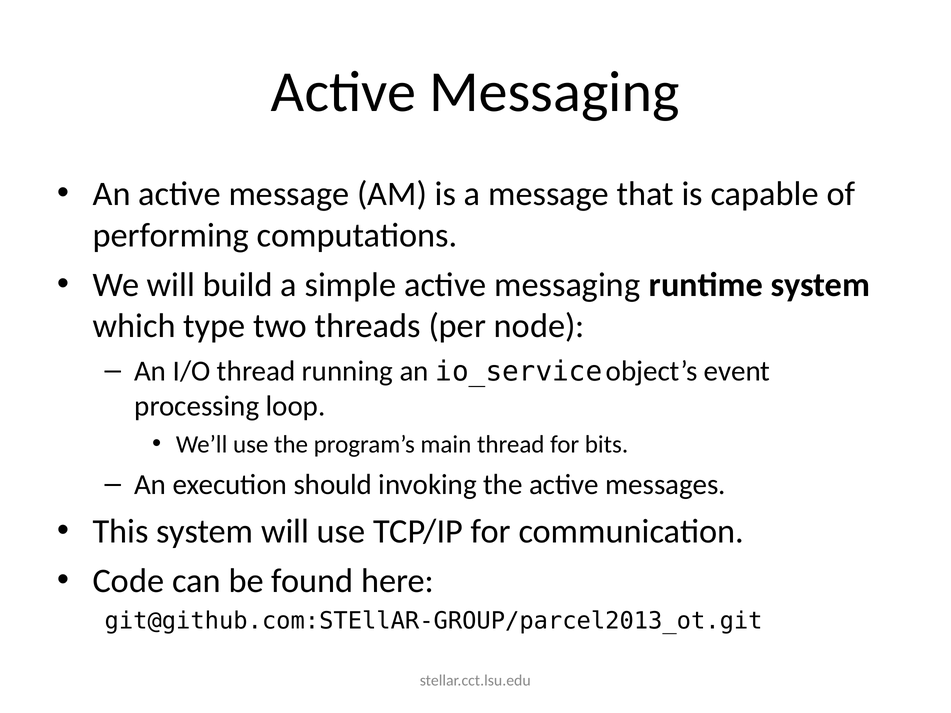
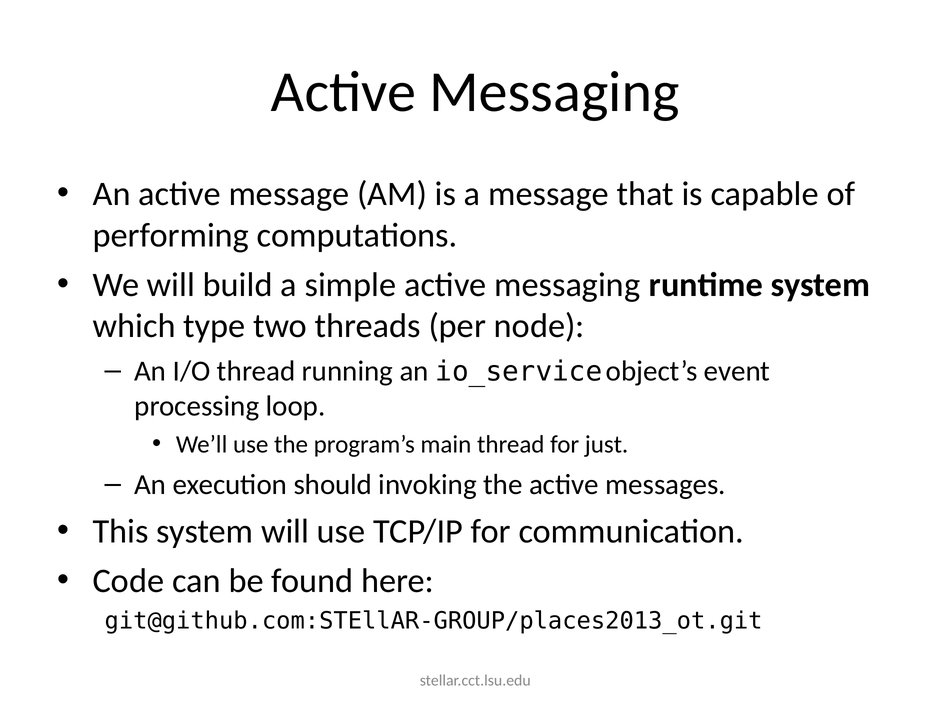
bits: bits -> just
git@github.com:STEllAR-GROUP/parcel2013_ot.git: git@github.com:STEllAR-GROUP/parcel2013_ot.git -> git@github.com:STEllAR-GROUP/places2013_ot.git
